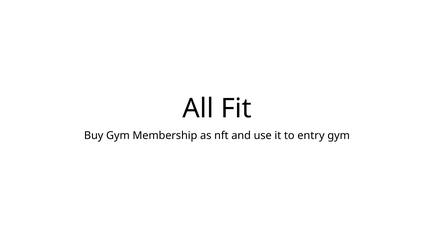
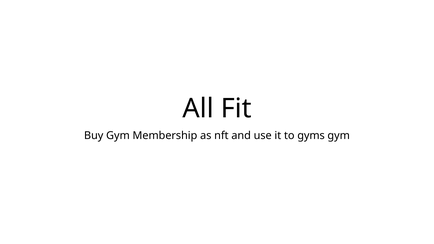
entry: entry -> gyms
